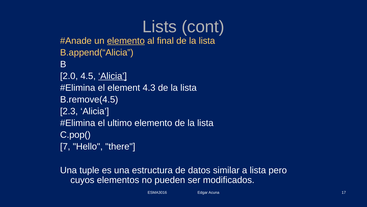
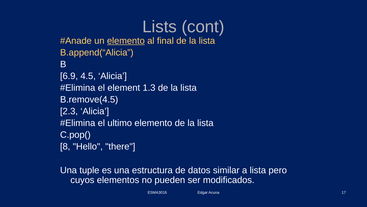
2.0: 2.0 -> 6.9
Alicia at (113, 76) underline: present -> none
4.3: 4.3 -> 1.3
7: 7 -> 8
